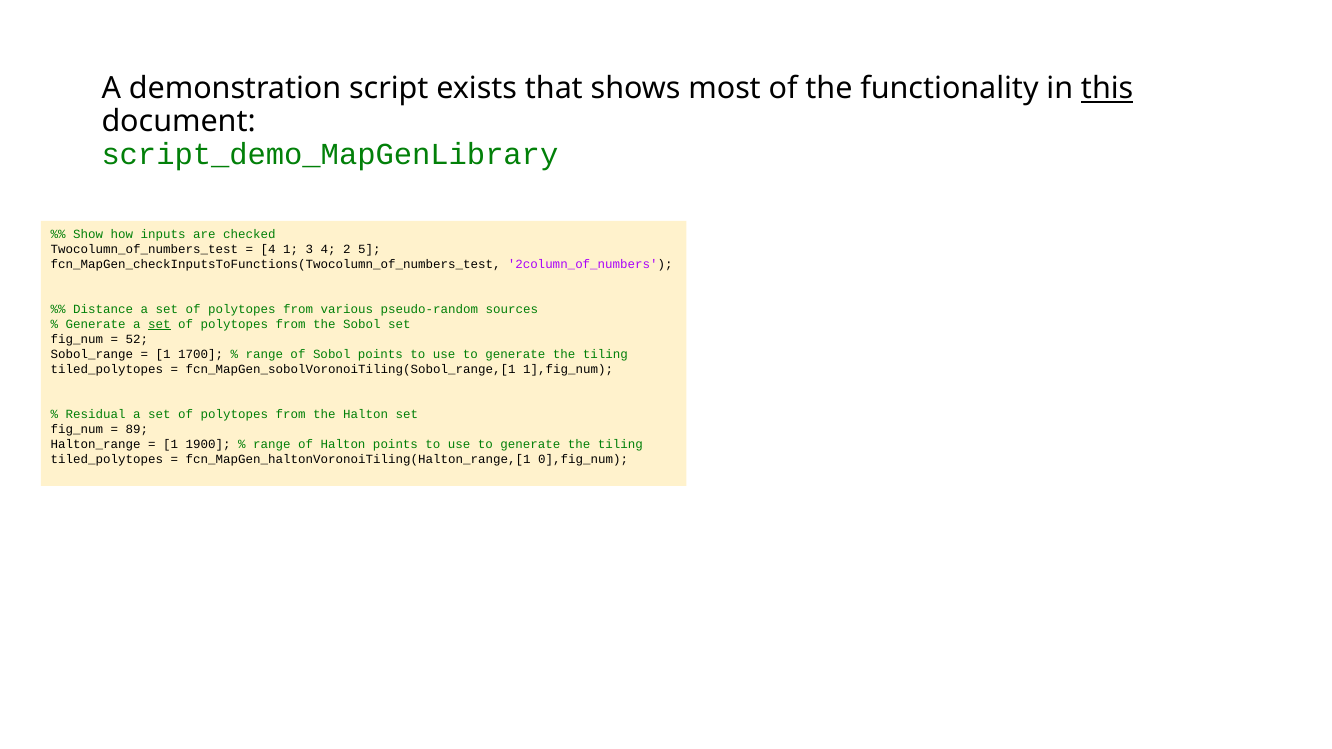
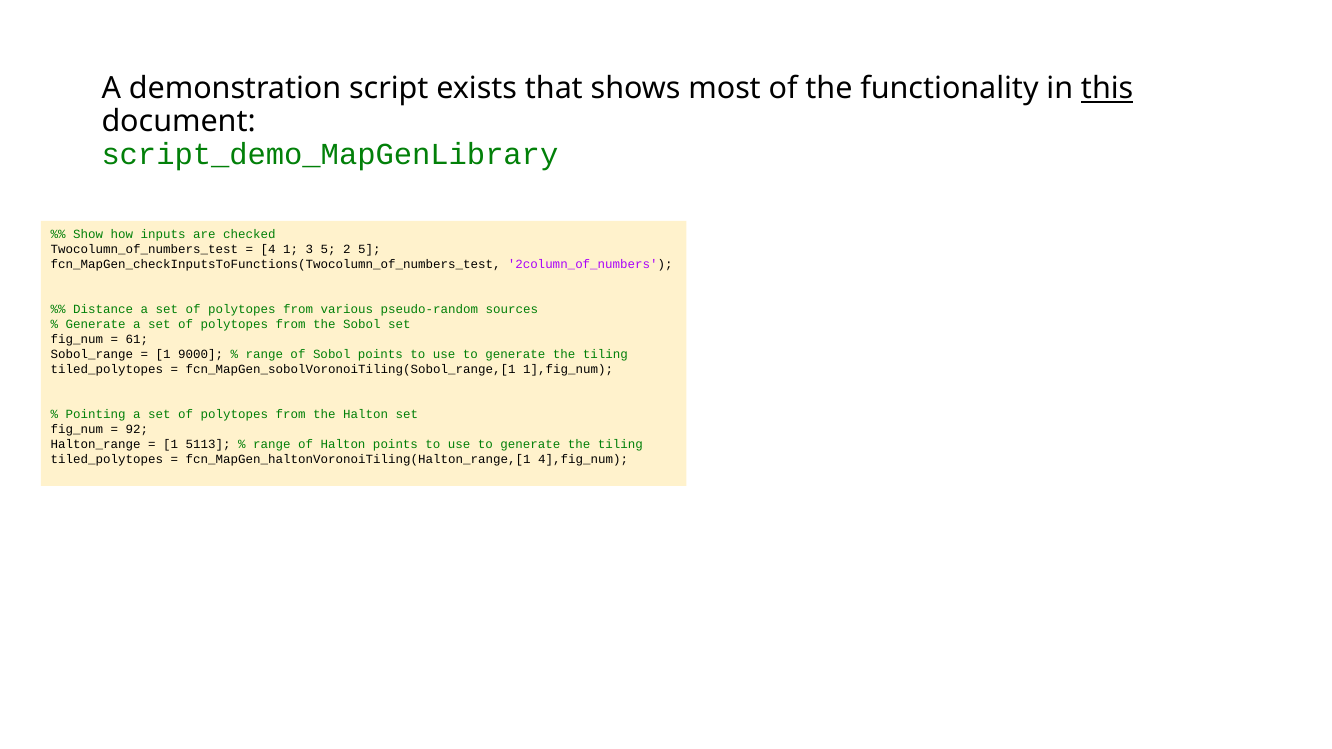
3 4: 4 -> 5
set at (159, 324) underline: present -> none
52: 52 -> 61
1700: 1700 -> 9000
Residual: Residual -> Pointing
89: 89 -> 92
1900: 1900 -> 5113
0],fig_num: 0],fig_num -> 4],fig_num
